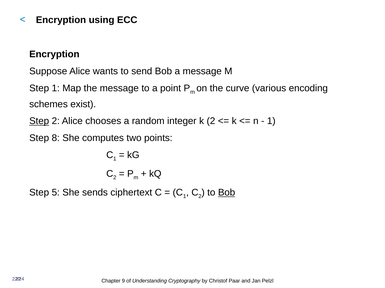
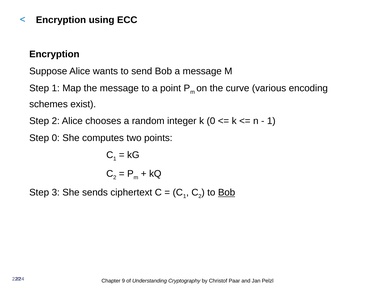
Step at (39, 121) underline: present -> none
k 2: 2 -> 0
Step 8: 8 -> 0
5: 5 -> 3
